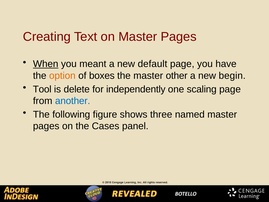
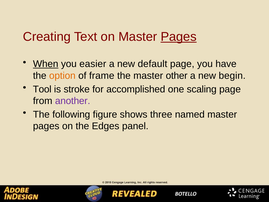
Pages at (179, 37) underline: none -> present
meant: meant -> easier
boxes: boxes -> frame
delete: delete -> stroke
independently: independently -> accomplished
another colour: blue -> purple
Cases: Cases -> Edges
